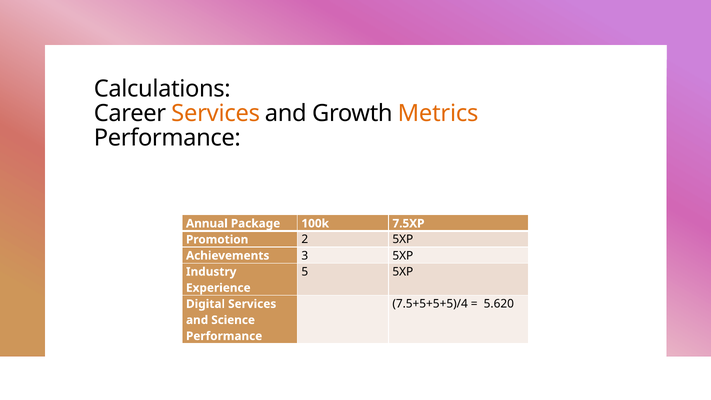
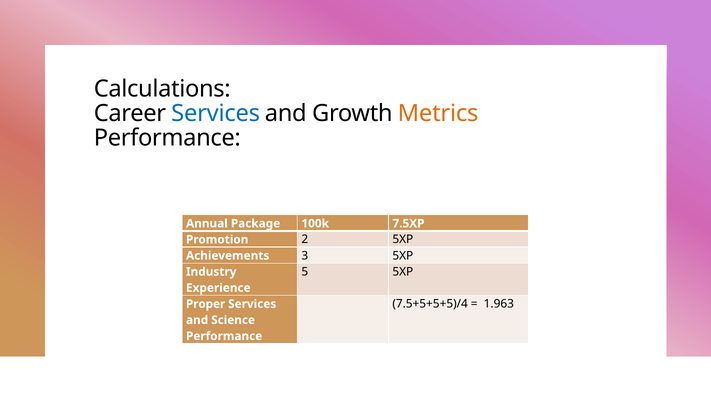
Services at (216, 113) colour: orange -> blue
5.620: 5.620 -> 1.963
Digital: Digital -> Proper
